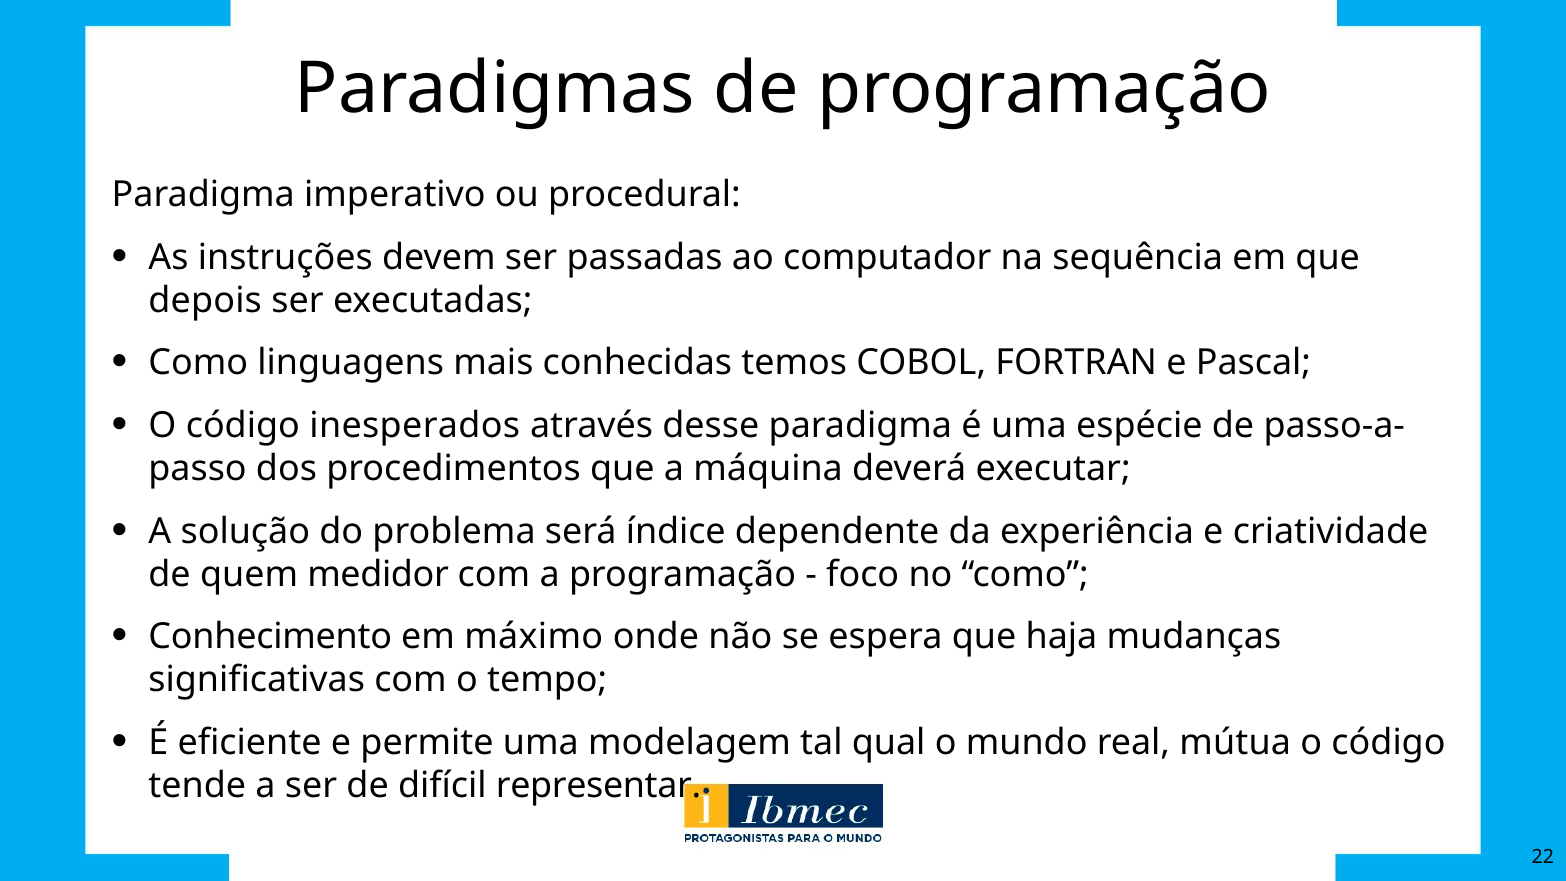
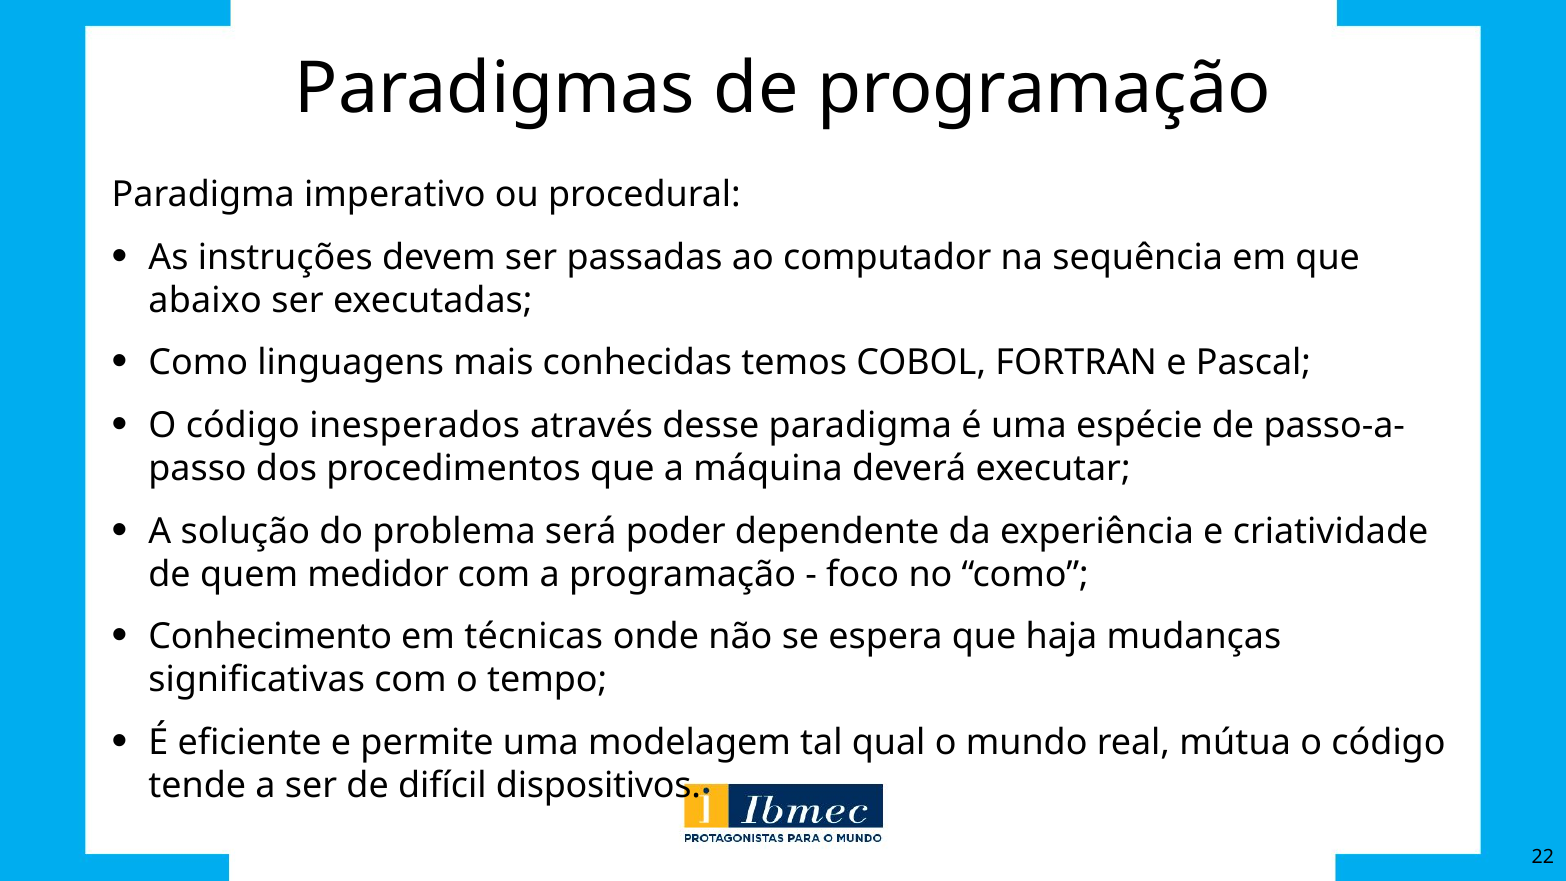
depois: depois -> abaixo
índice: índice -> poder
máximo: máximo -> técnicas
representar: representar -> dispositivos
